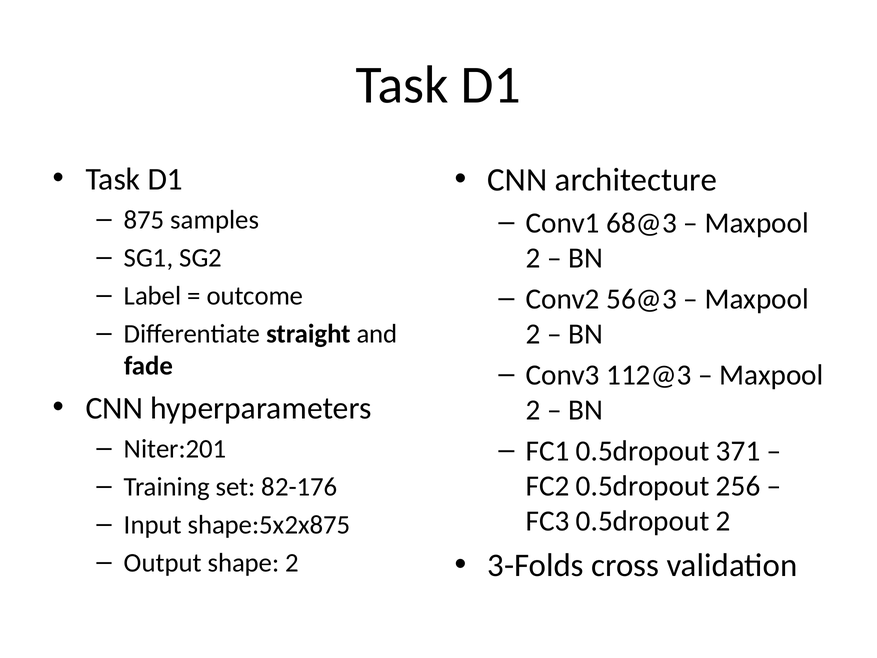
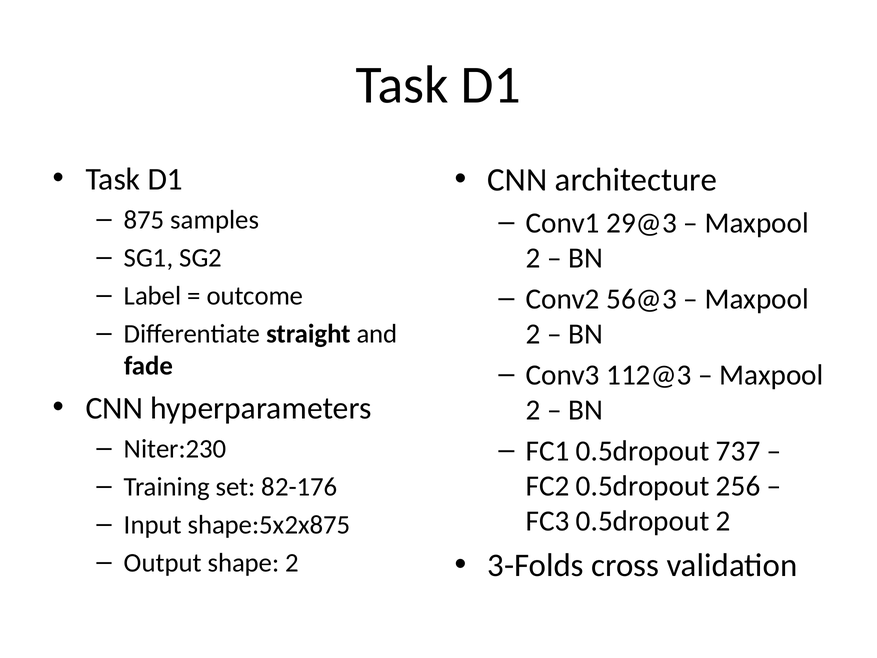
68@3: 68@3 -> 29@3
Niter:201: Niter:201 -> Niter:230
371: 371 -> 737
